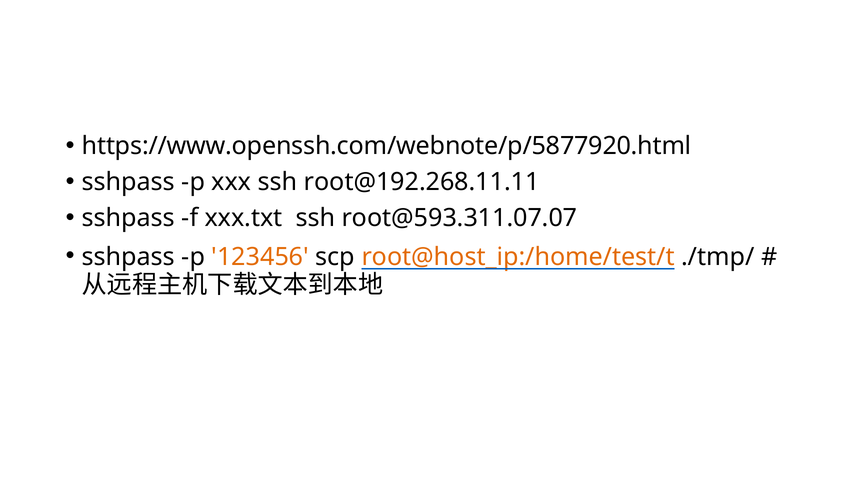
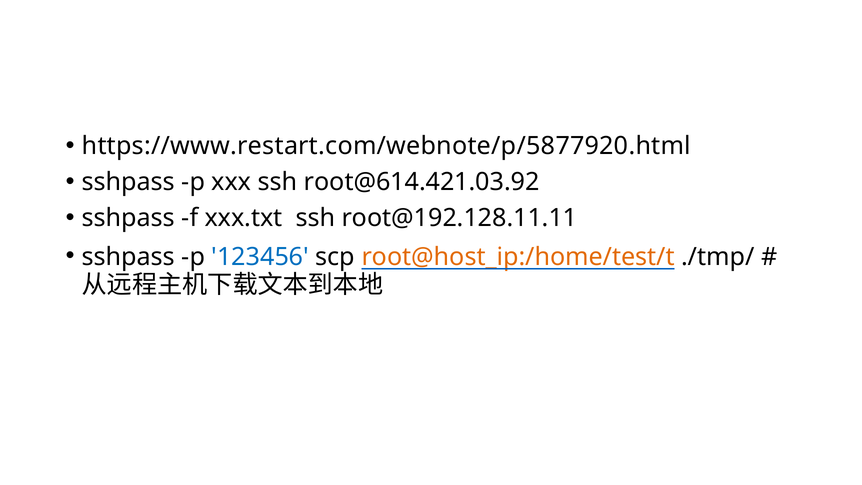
https://www.openssh.com/webnote/p/5877920.html: https://www.openssh.com/webnote/p/5877920.html -> https://www.restart.com/webnote/p/5877920.html
root@192.268.11.11: root@192.268.11.11 -> root@614.421.03.92
root@593.311.07.07: root@593.311.07.07 -> root@192.128.11.11
123456 colour: orange -> blue
